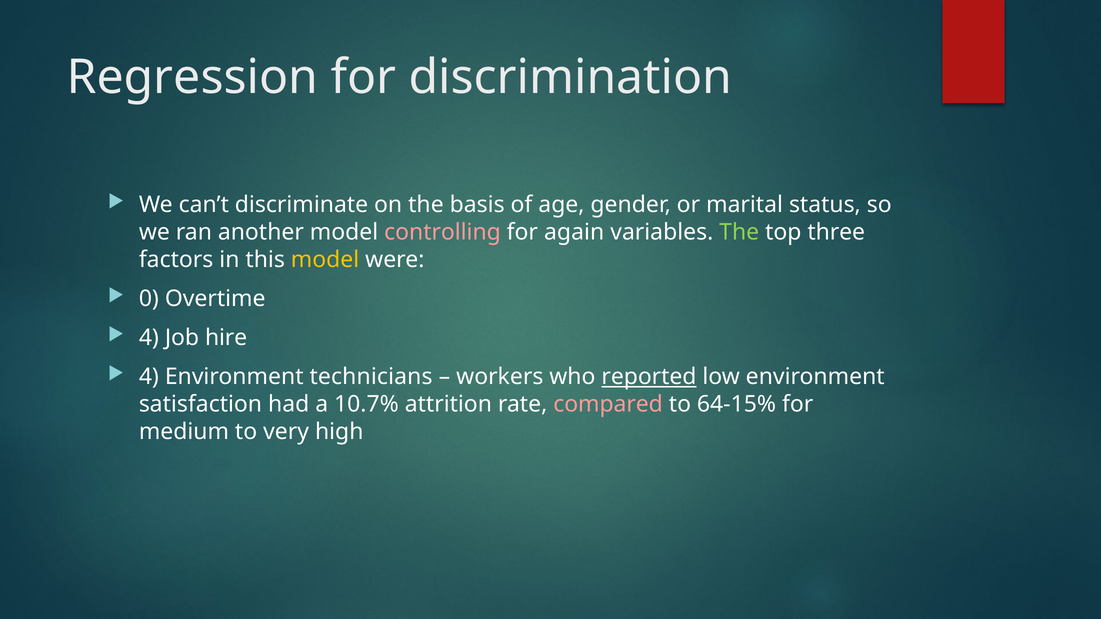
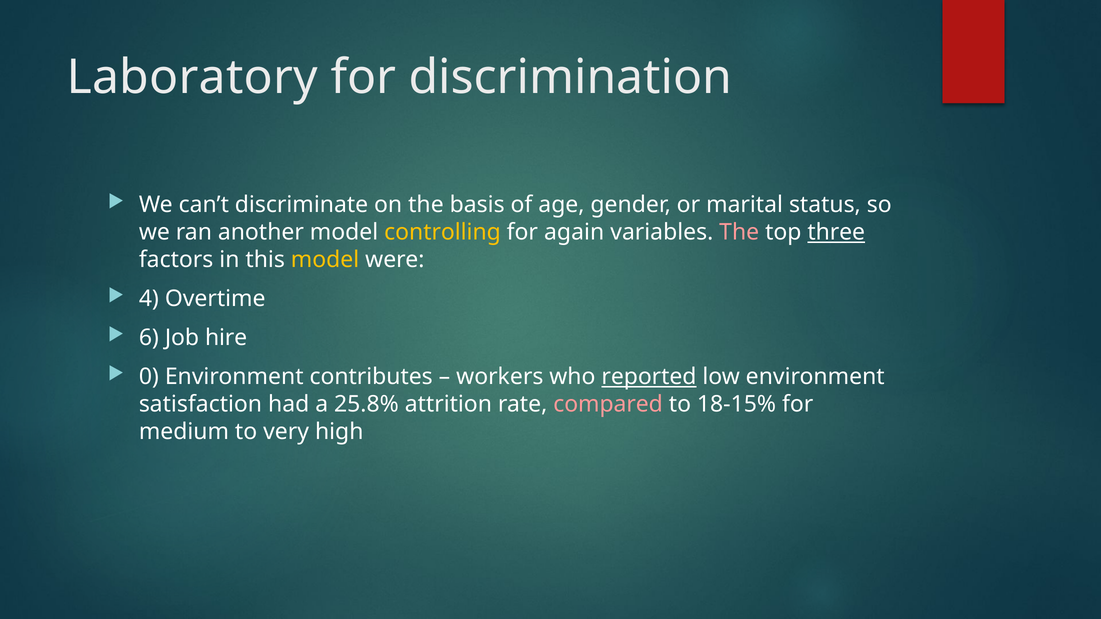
Regression: Regression -> Laboratory
controlling colour: pink -> yellow
The at (739, 232) colour: light green -> pink
three underline: none -> present
0: 0 -> 4
4 at (149, 338): 4 -> 6
4 at (149, 377): 4 -> 0
technicians: technicians -> contributes
10.7%: 10.7% -> 25.8%
64-15%: 64-15% -> 18-15%
